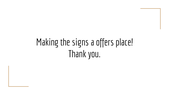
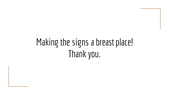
offers: offers -> breast
